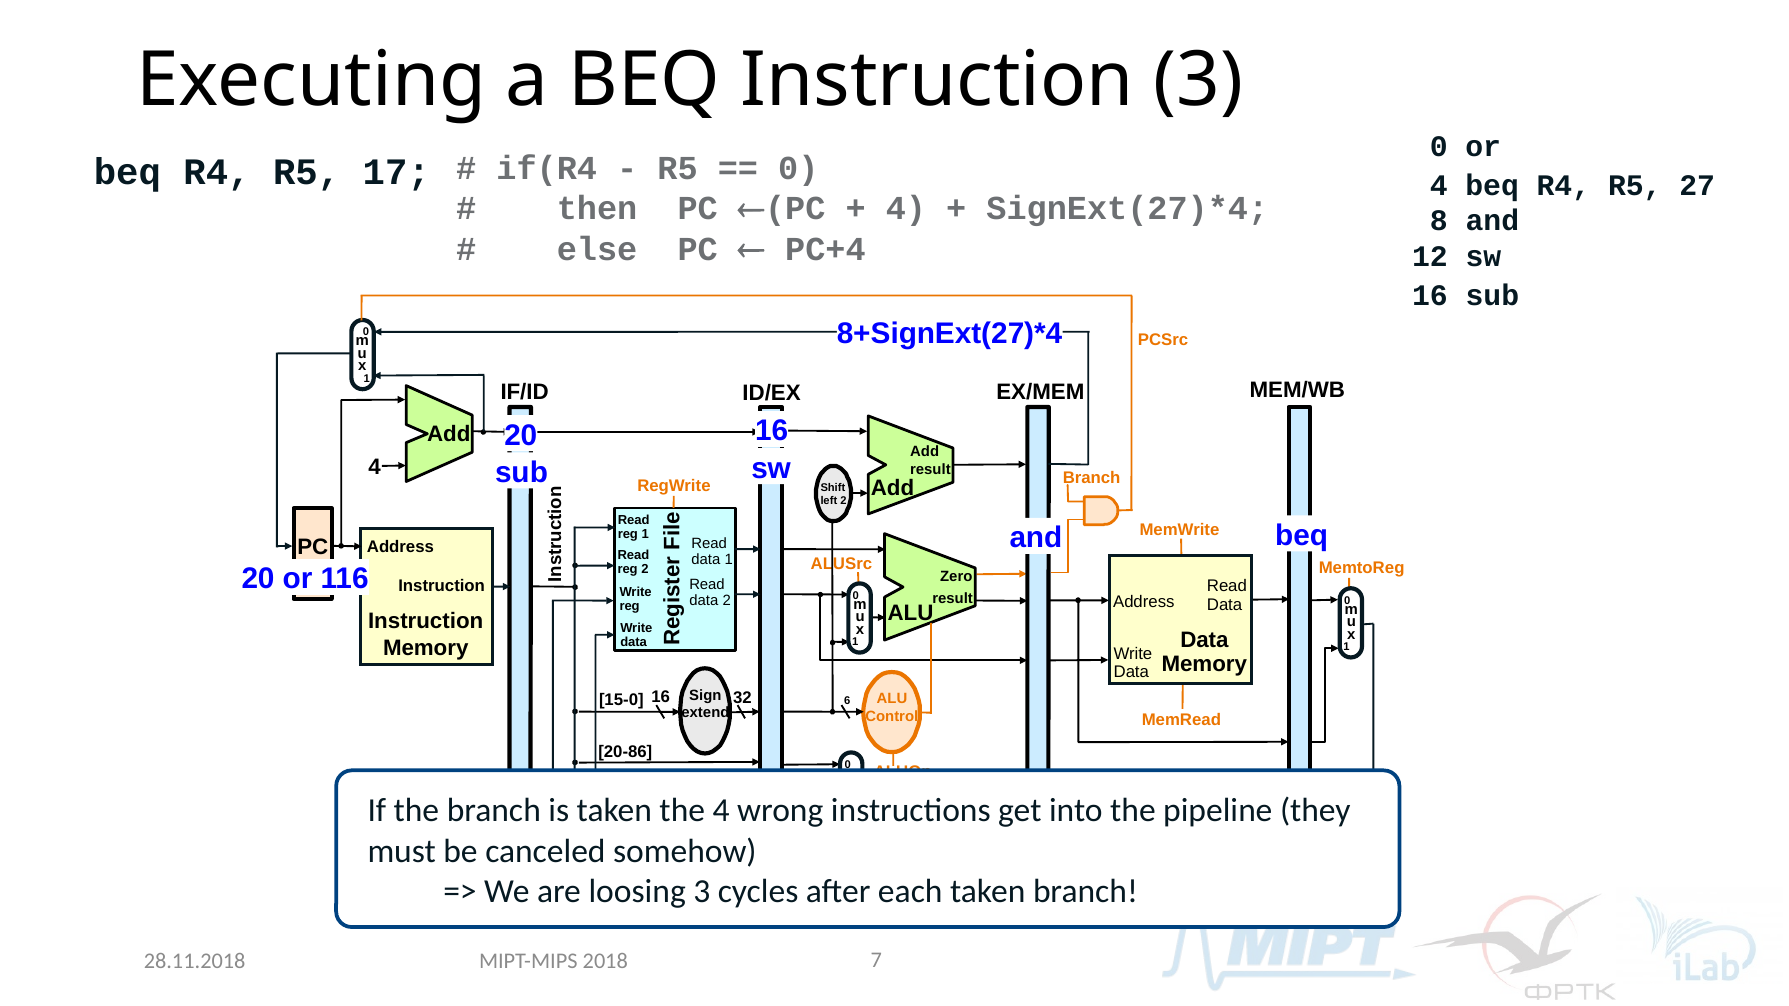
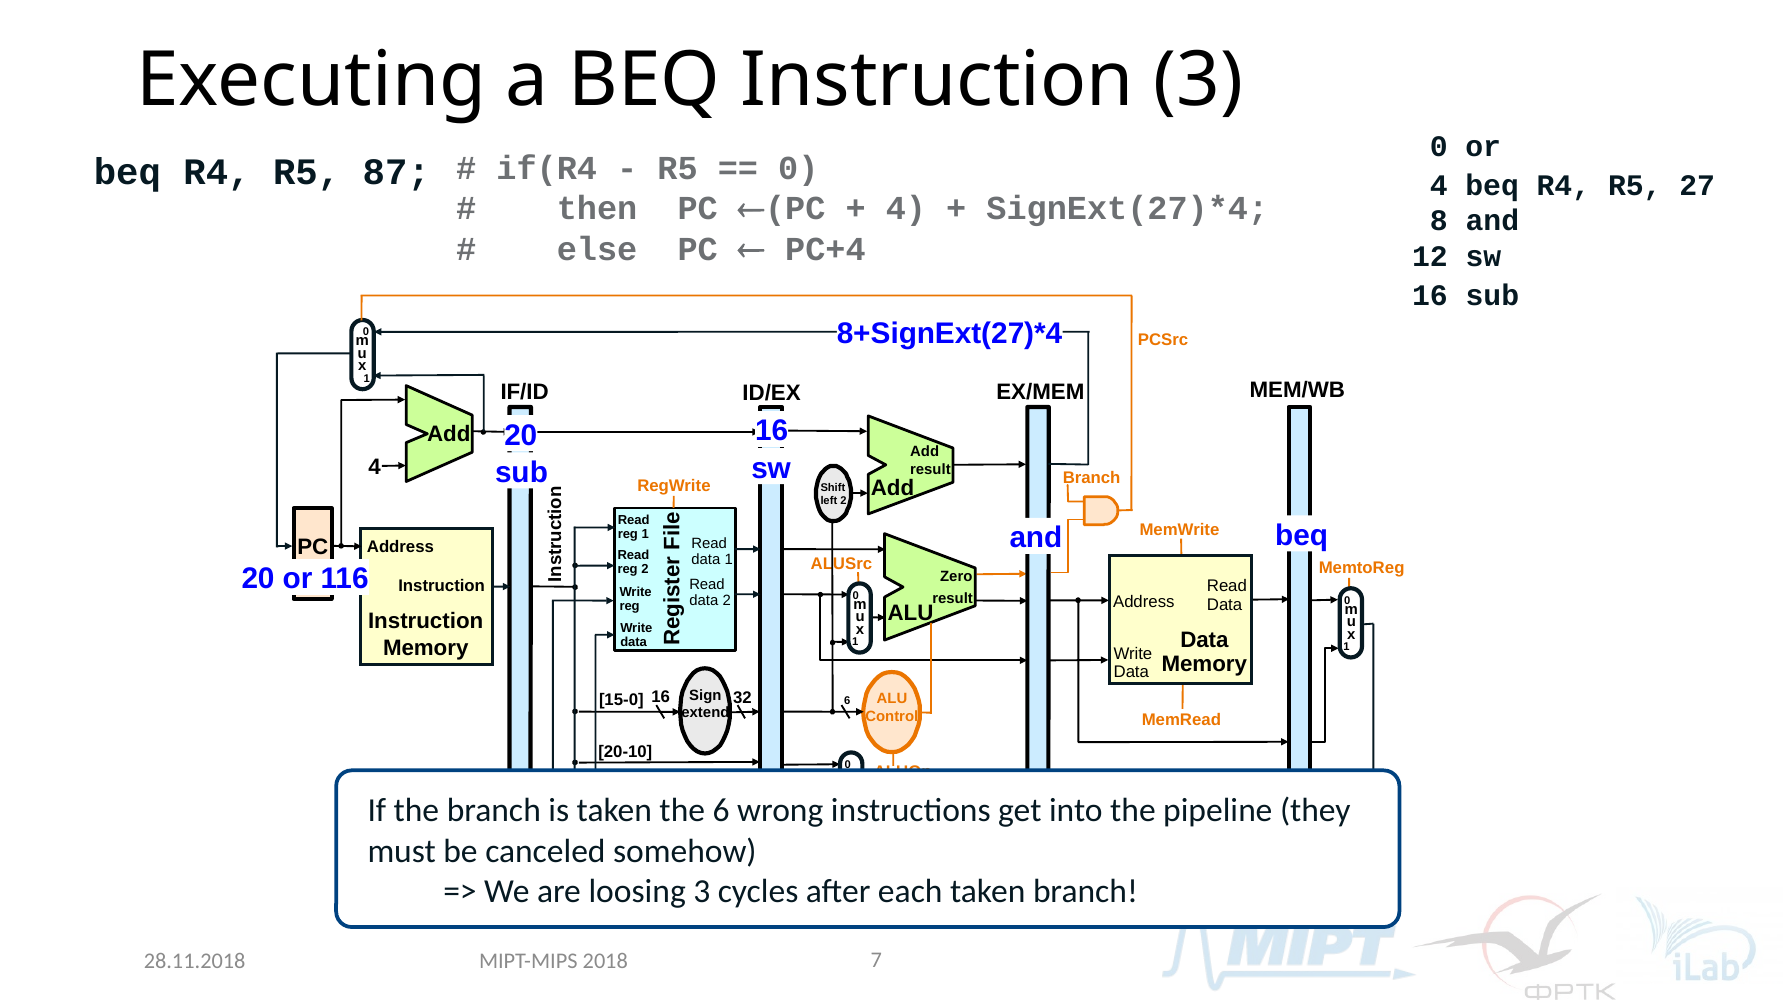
17: 17 -> 87
20-86: 20-86 -> 20-10
the 4: 4 -> 6
